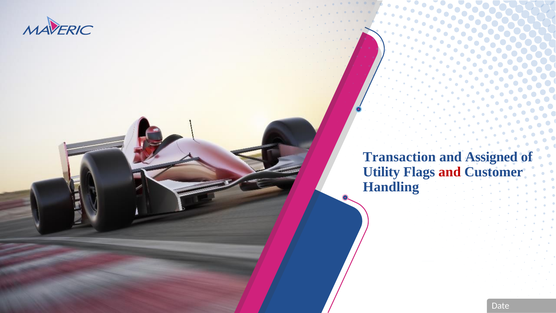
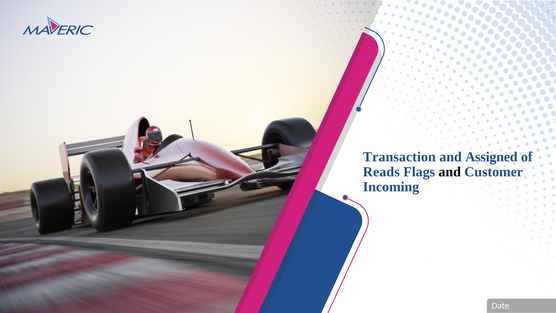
Utility: Utility -> Reads
and at (450, 172) colour: red -> black
Handling: Handling -> Incoming
